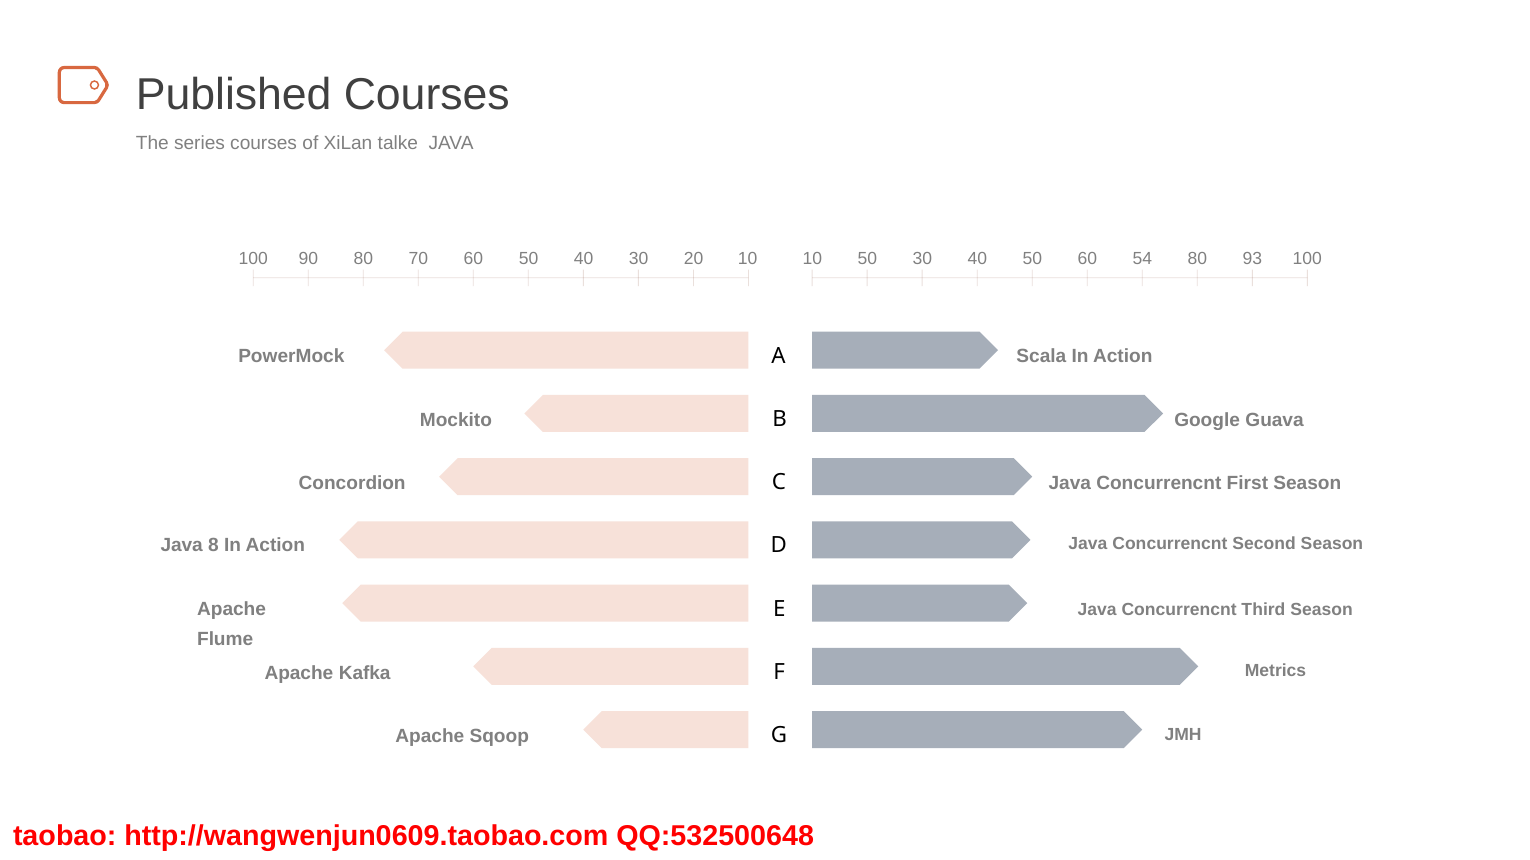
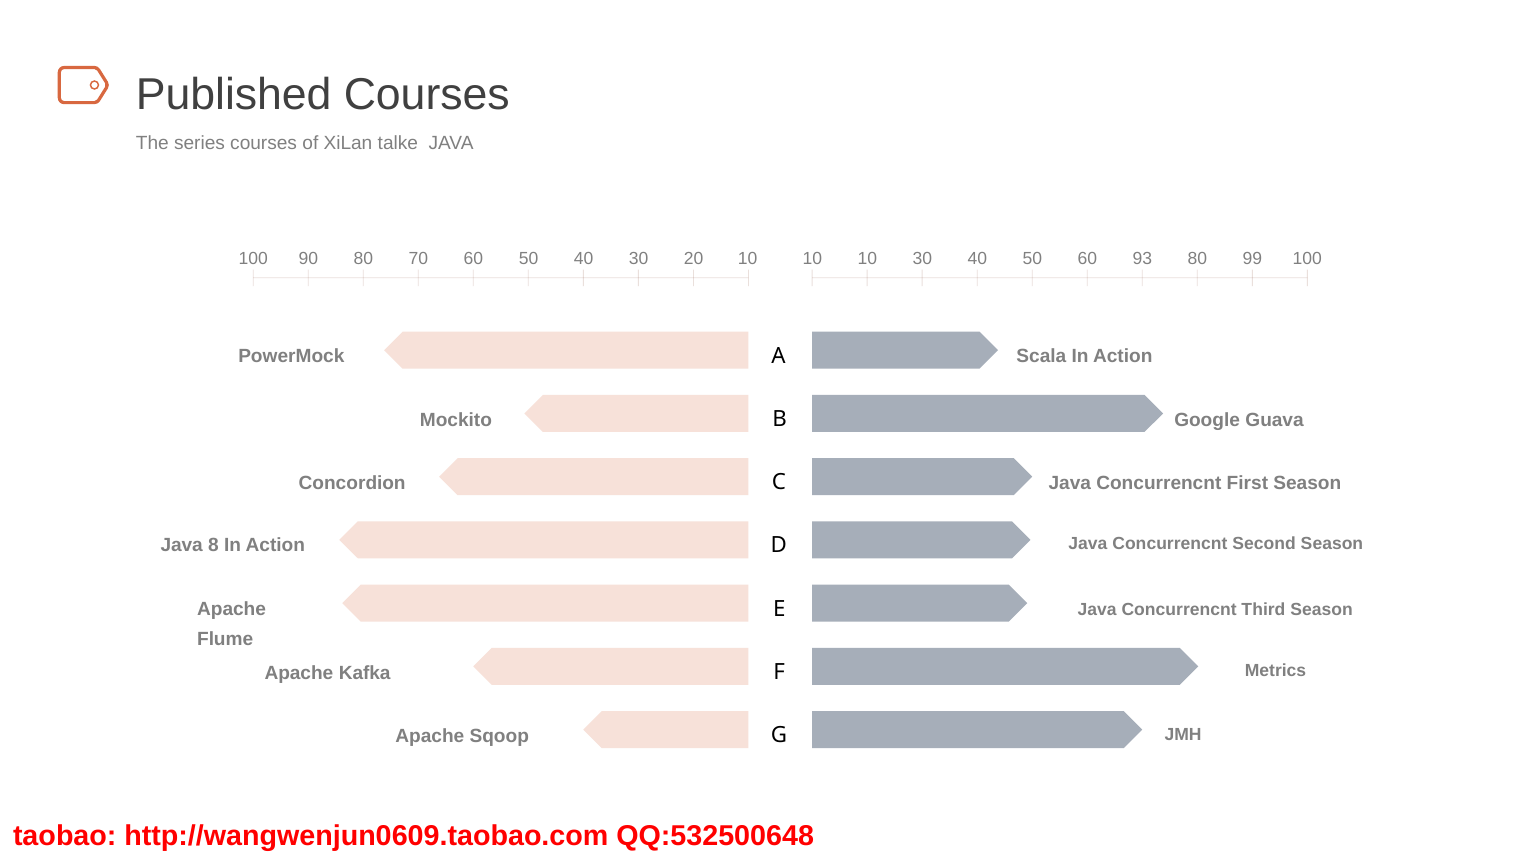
10 50: 50 -> 10
54: 54 -> 93
93: 93 -> 99
